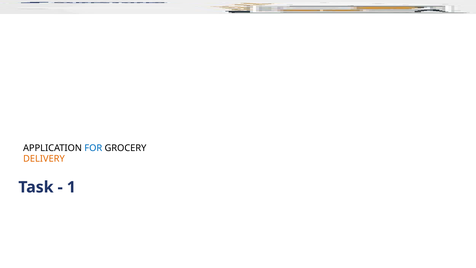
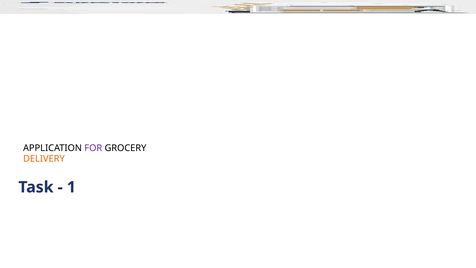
FOR colour: blue -> purple
